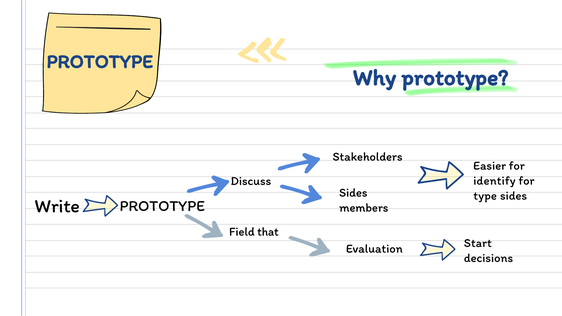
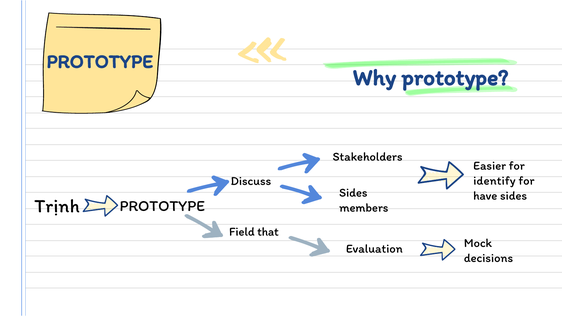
type: type -> have
Write: Write -> Trịnh
Start: Start -> Mock
